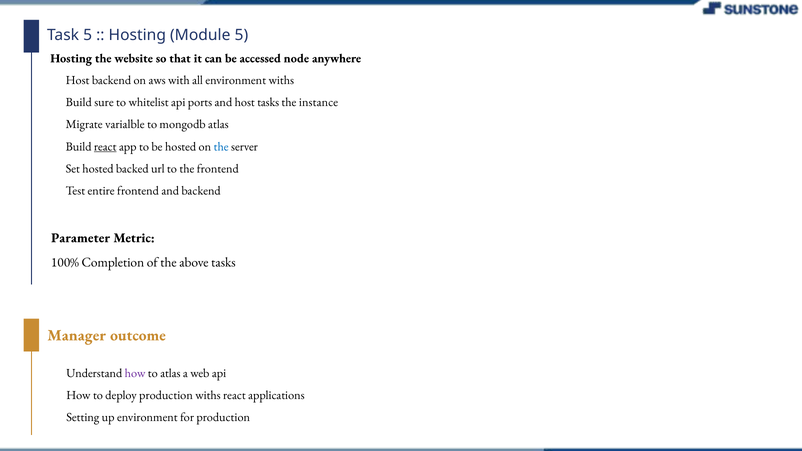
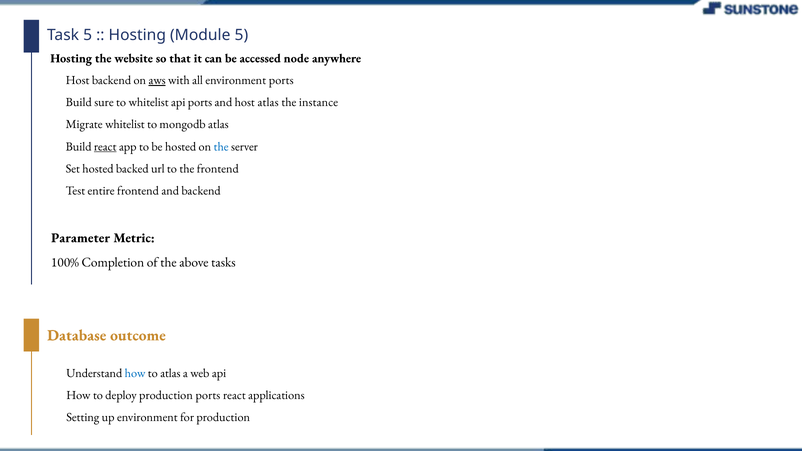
aws underline: none -> present
environment withs: withs -> ports
host tasks: tasks -> atlas
Migrate varialble: varialble -> whitelist
Manager: Manager -> Database
how at (135, 373) colour: purple -> blue
production withs: withs -> ports
